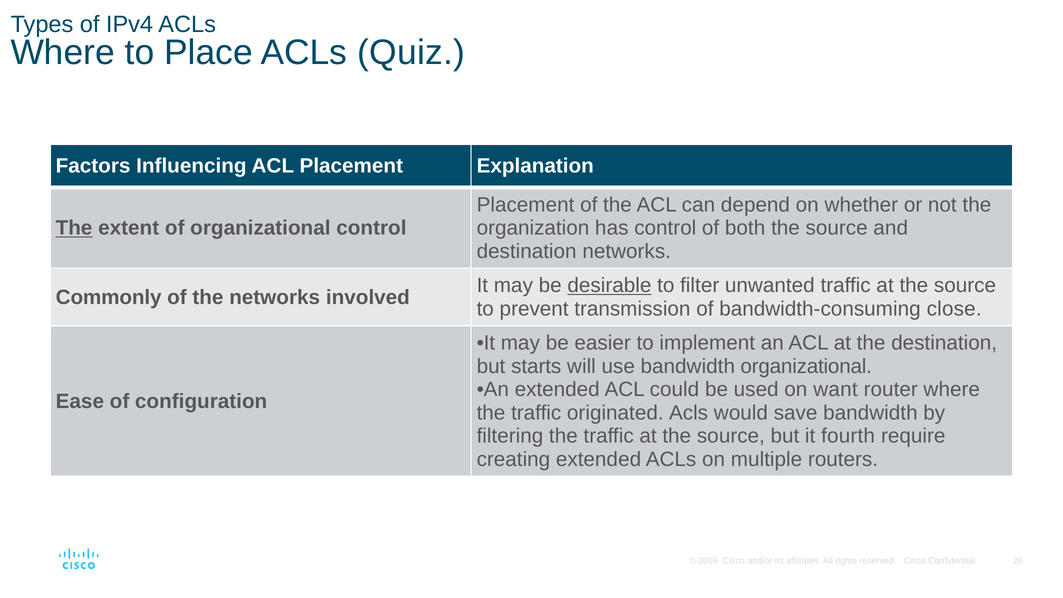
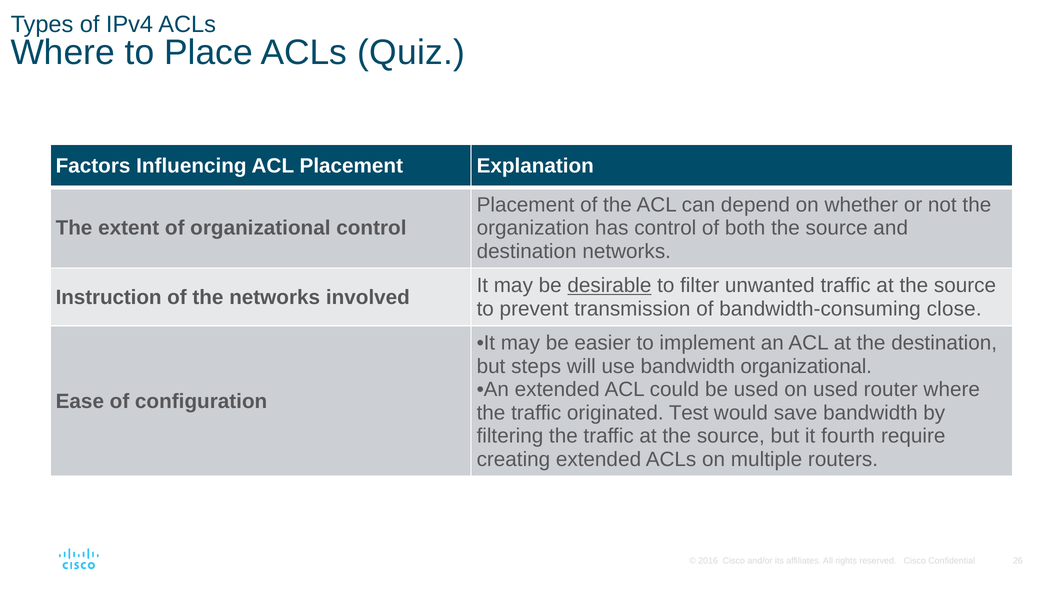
The at (74, 228) underline: present -> none
Commonly: Commonly -> Instruction
starts: starts -> steps
on want: want -> used
originated Acls: Acls -> Test
